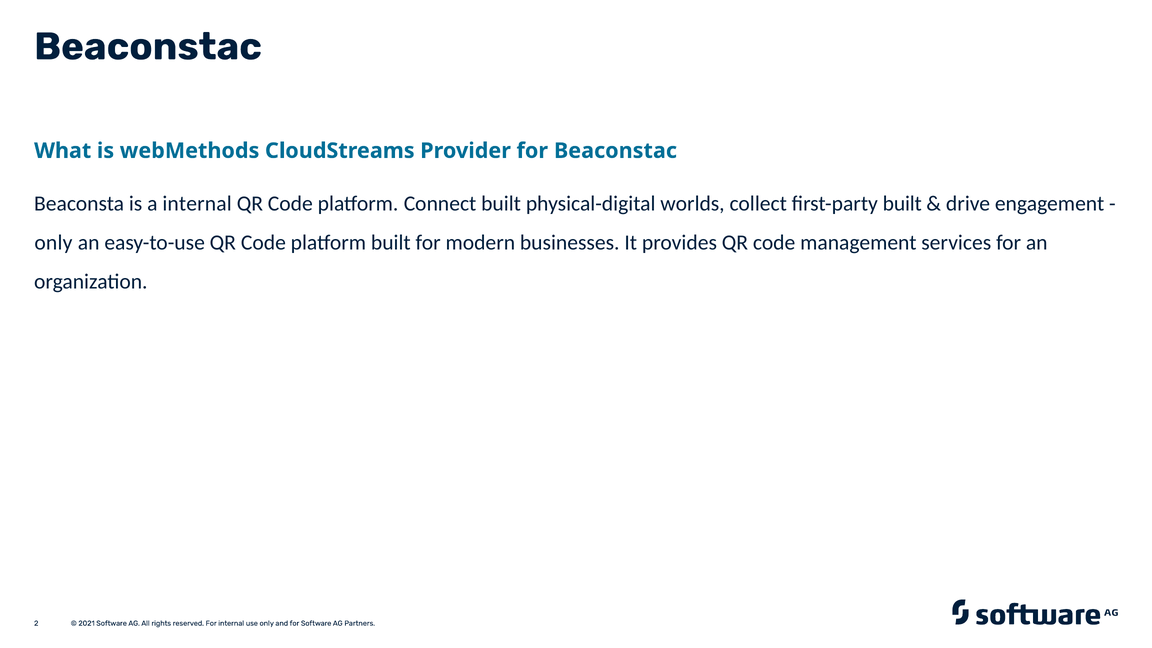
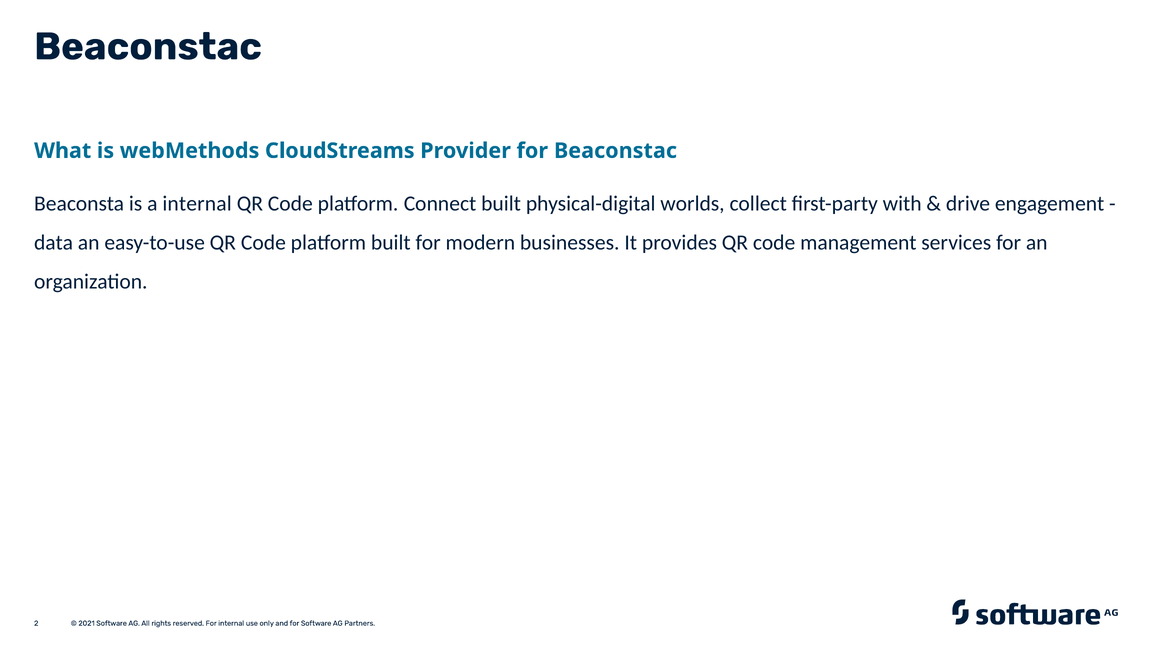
first-party built: built -> with
only at (53, 243): only -> data
